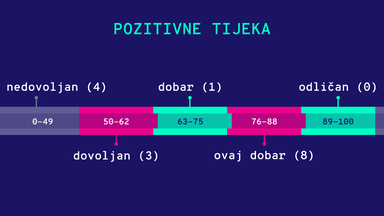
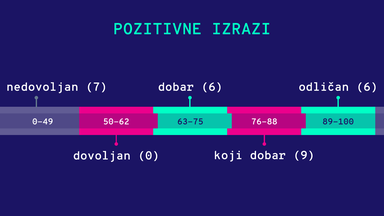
TIJEKA: TIJEKA -> IZRAZI
4: 4 -> 7
dobar 1: 1 -> 6
odličan 0: 0 -> 6
ovaj: ovaj -> koji
8: 8 -> 9
3: 3 -> 0
